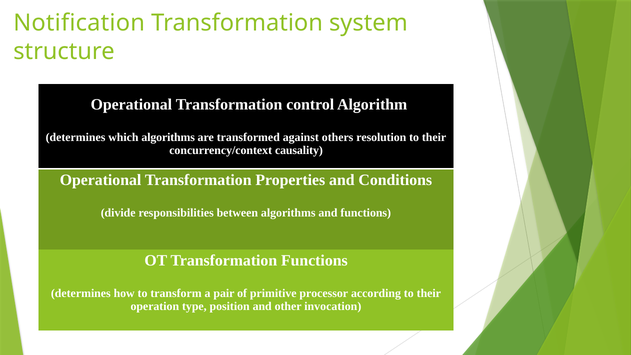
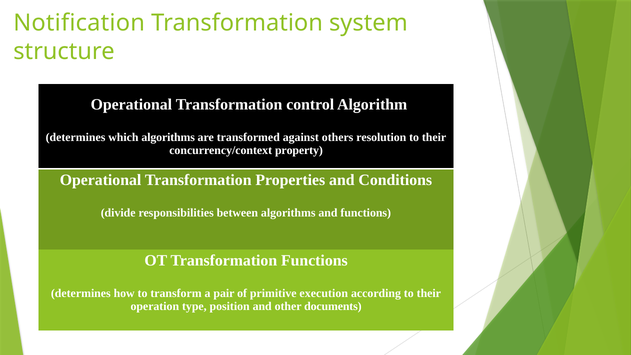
causality: causality -> property
processor: processor -> execution
invocation: invocation -> documents
